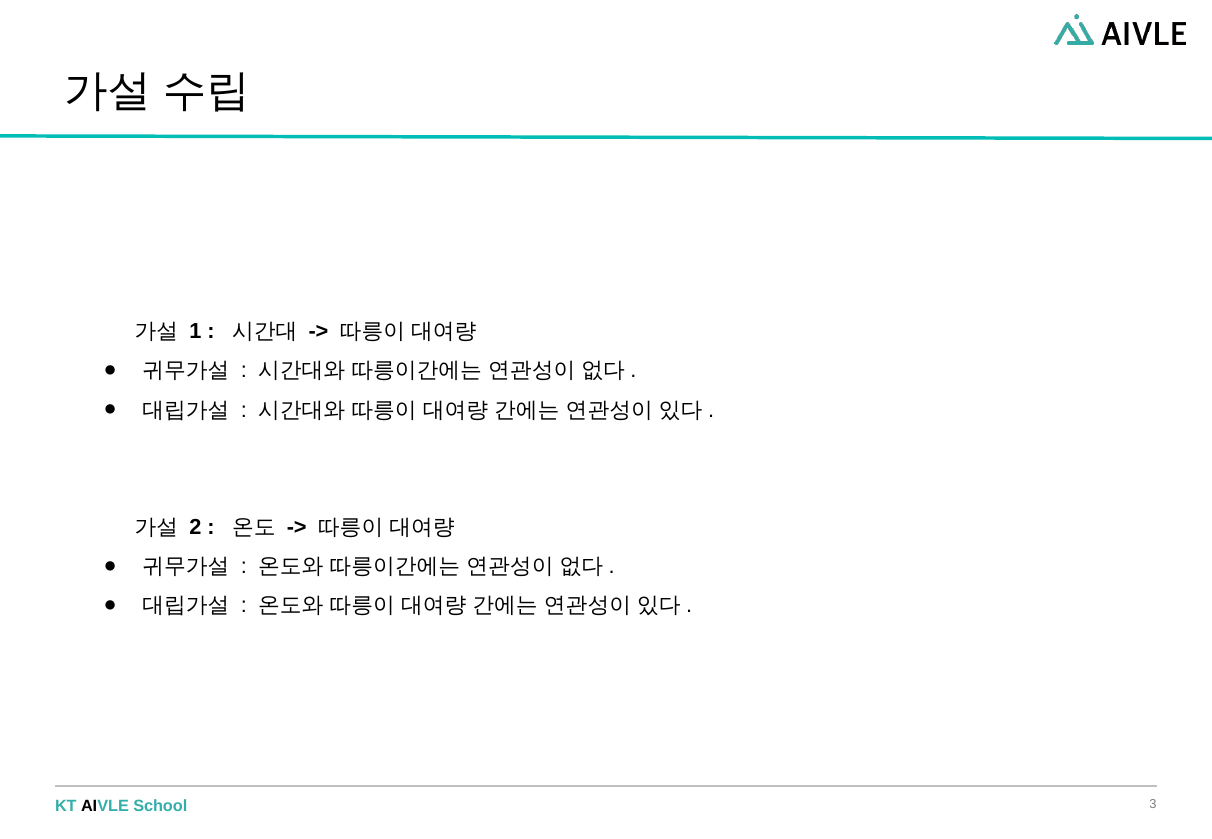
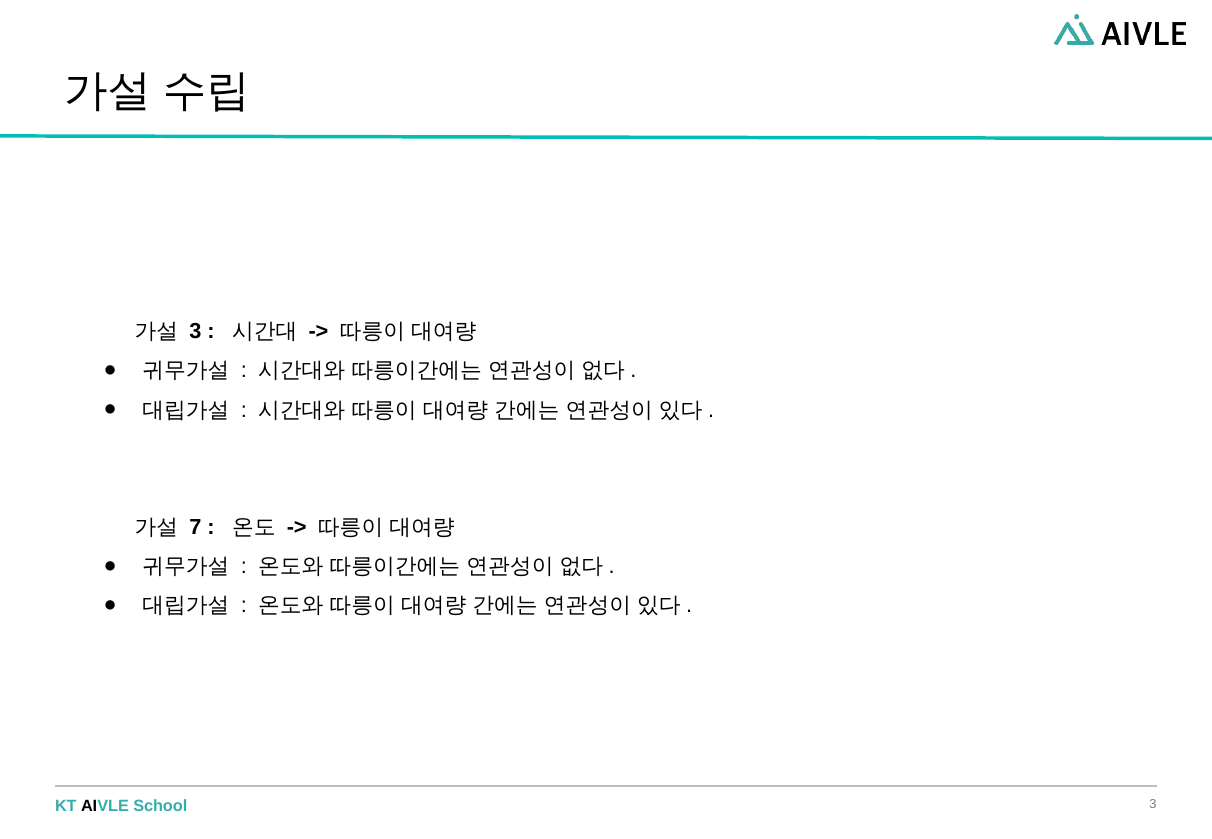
1 at (195, 332): 1 -> 3
2: 2 -> 7
